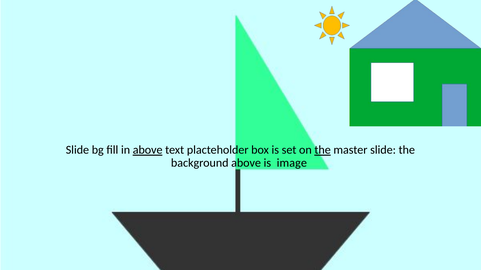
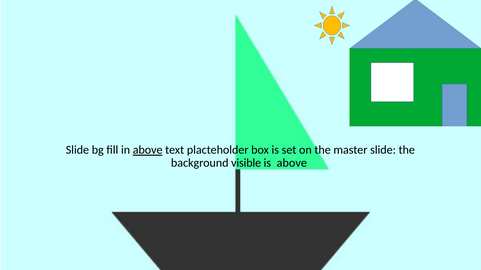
the at (323, 150) underline: present -> none
background above: above -> visible
is image: image -> above
